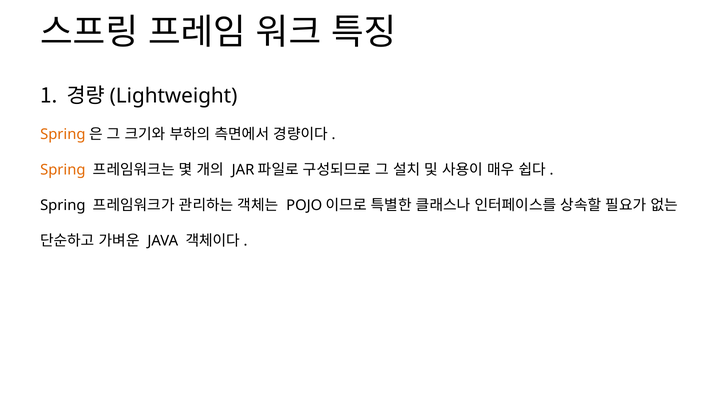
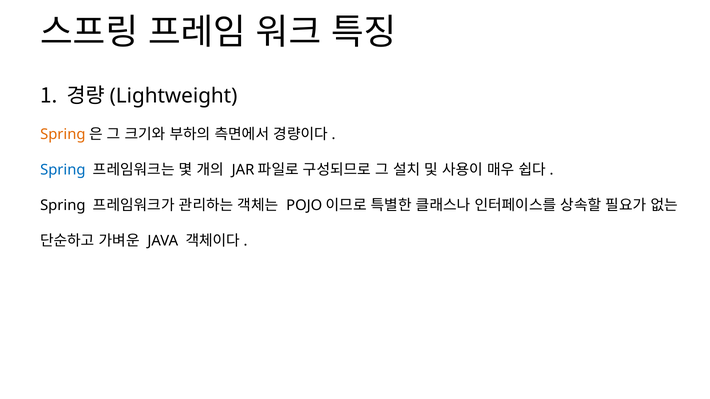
Spring at (63, 170) colour: orange -> blue
